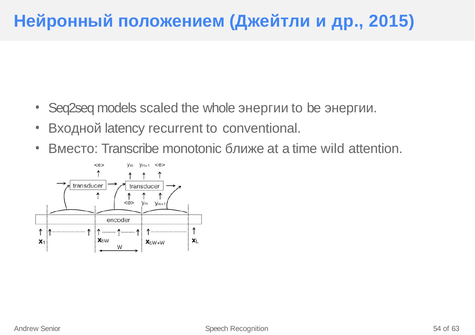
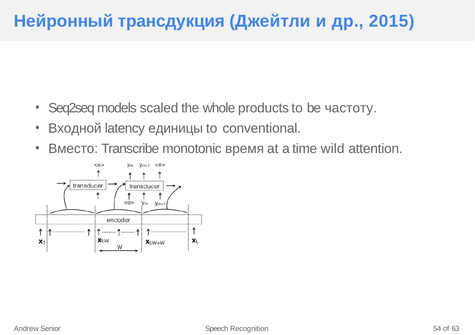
положением: положением -> трансдукция
whole энергии: энергии -> products
be энергии: энергии -> частоту
recurrent: recurrent -> единицы
ближе: ближе -> время
